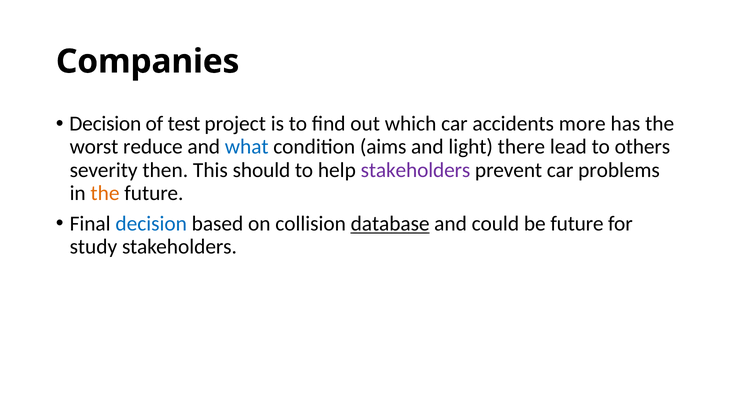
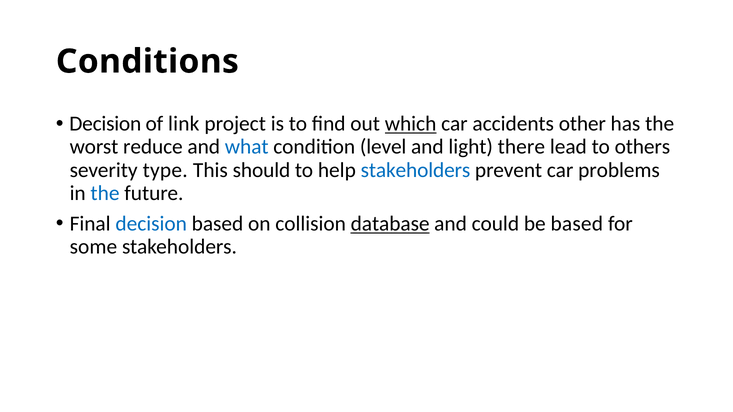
Companies: Companies -> Conditions
test: test -> link
which underline: none -> present
more: more -> other
aims: aims -> level
then: then -> type
stakeholders at (415, 170) colour: purple -> blue
the at (105, 193) colour: orange -> blue
be future: future -> based
study: study -> some
